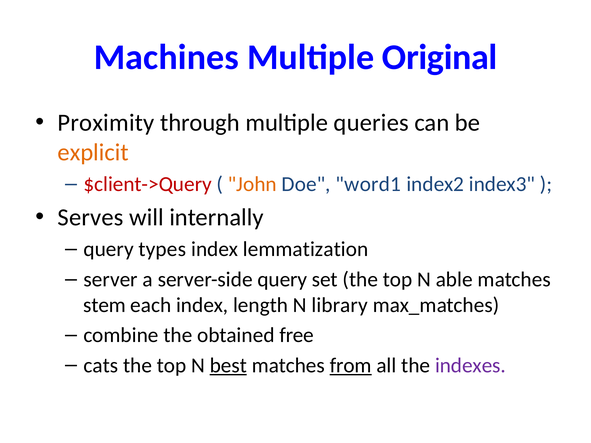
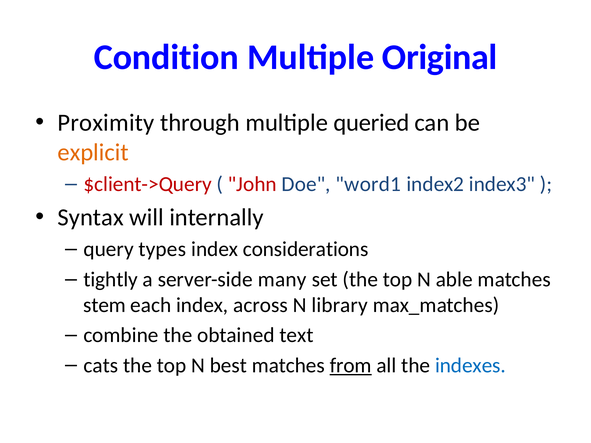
Machines: Machines -> Condition
queries: queries -> queried
John colour: orange -> red
Serves: Serves -> Syntax
lemmatization: lemmatization -> considerations
server: server -> tightly
server-side query: query -> many
length: length -> across
free: free -> text
best underline: present -> none
indexes colour: purple -> blue
